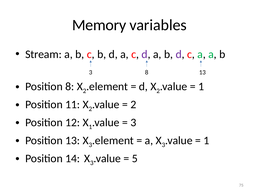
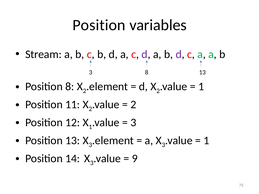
Memory at (99, 25): Memory -> Position
5: 5 -> 9
